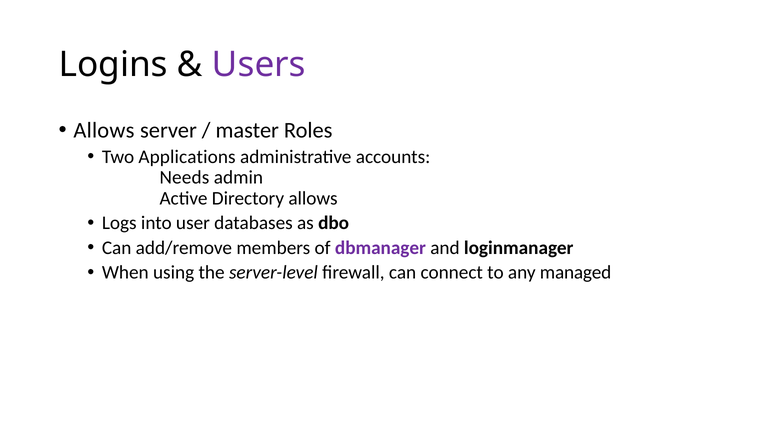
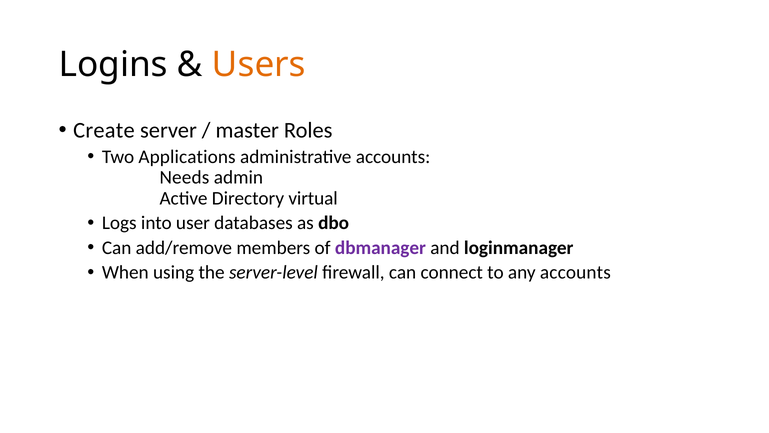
Users colour: purple -> orange
Allows at (104, 130): Allows -> Create
Directory allows: allows -> virtual
any managed: managed -> accounts
